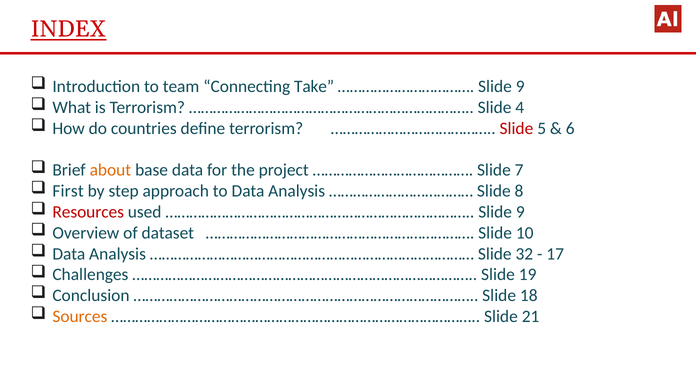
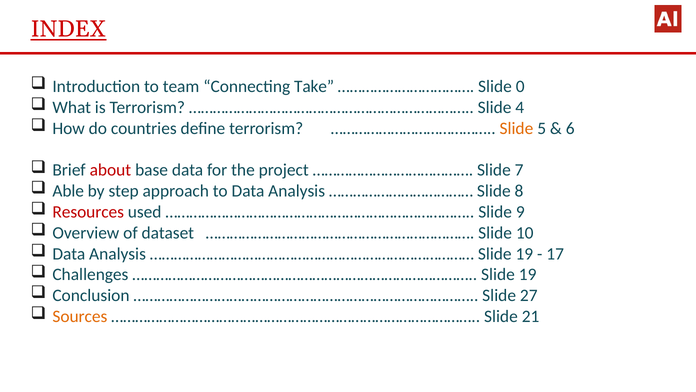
9 at (520, 86): 9 -> 0
Slide at (516, 128) colour: red -> orange
about colour: orange -> red
First: First -> Able
32 at (524, 253): 32 -> 19
18: 18 -> 27
